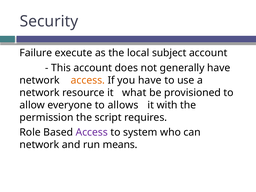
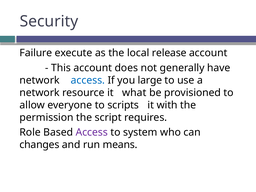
subject: subject -> release
access at (88, 80) colour: orange -> blue
you have: have -> large
allows: allows -> scripts
network at (39, 145): network -> changes
